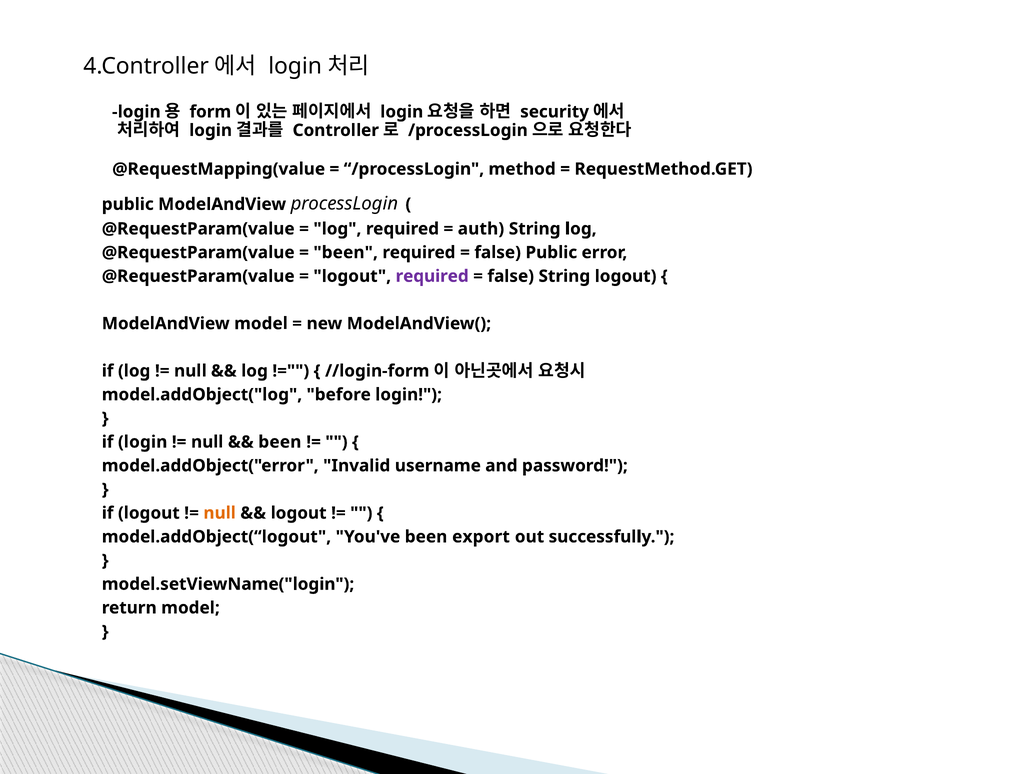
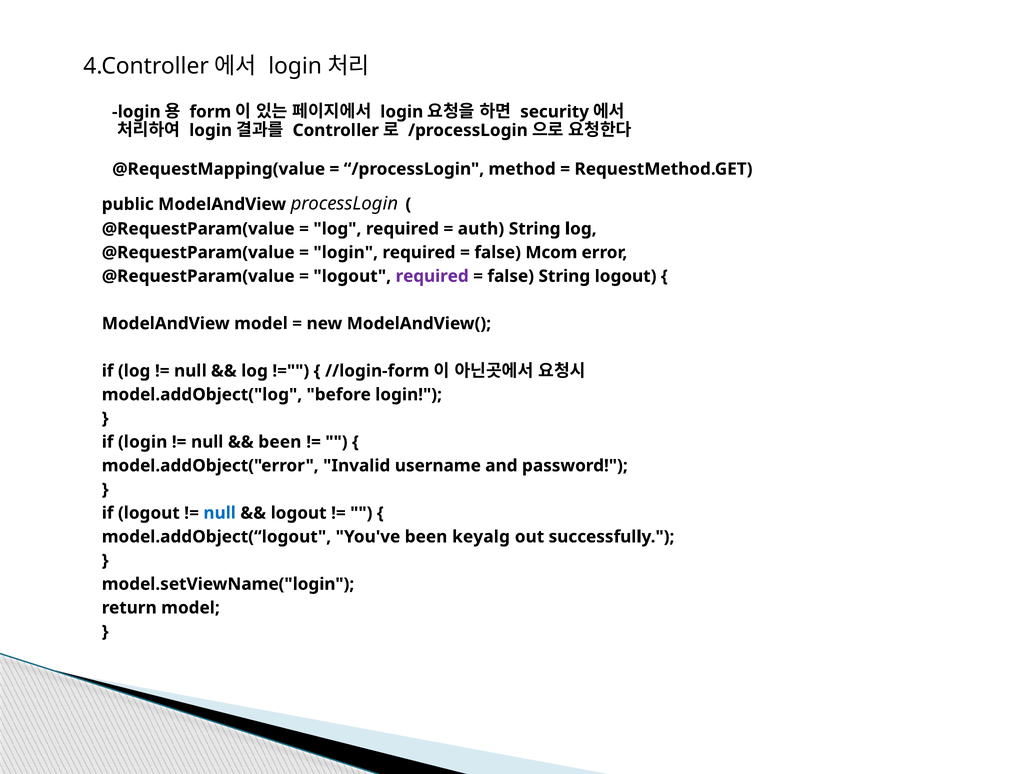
been at (346, 252): been -> login
false Public: Public -> Mcom
null at (220, 513) colour: orange -> blue
export: export -> keyalg
